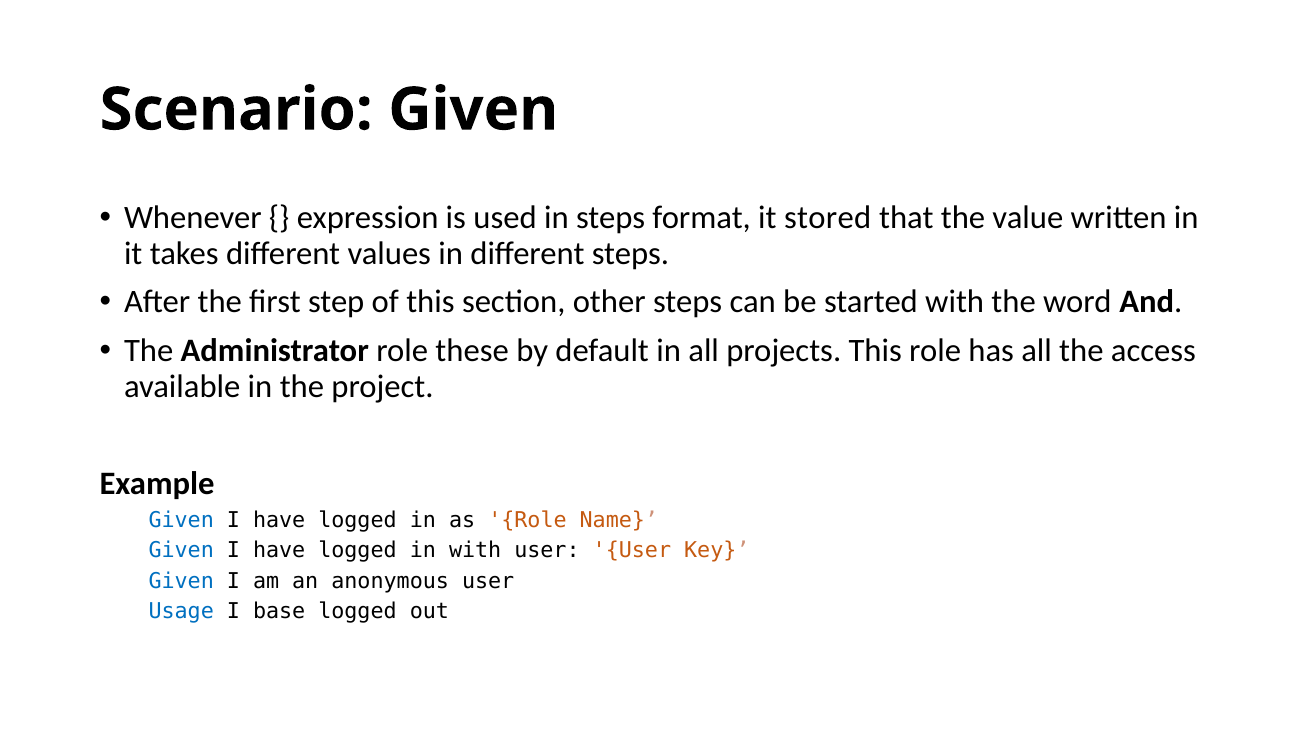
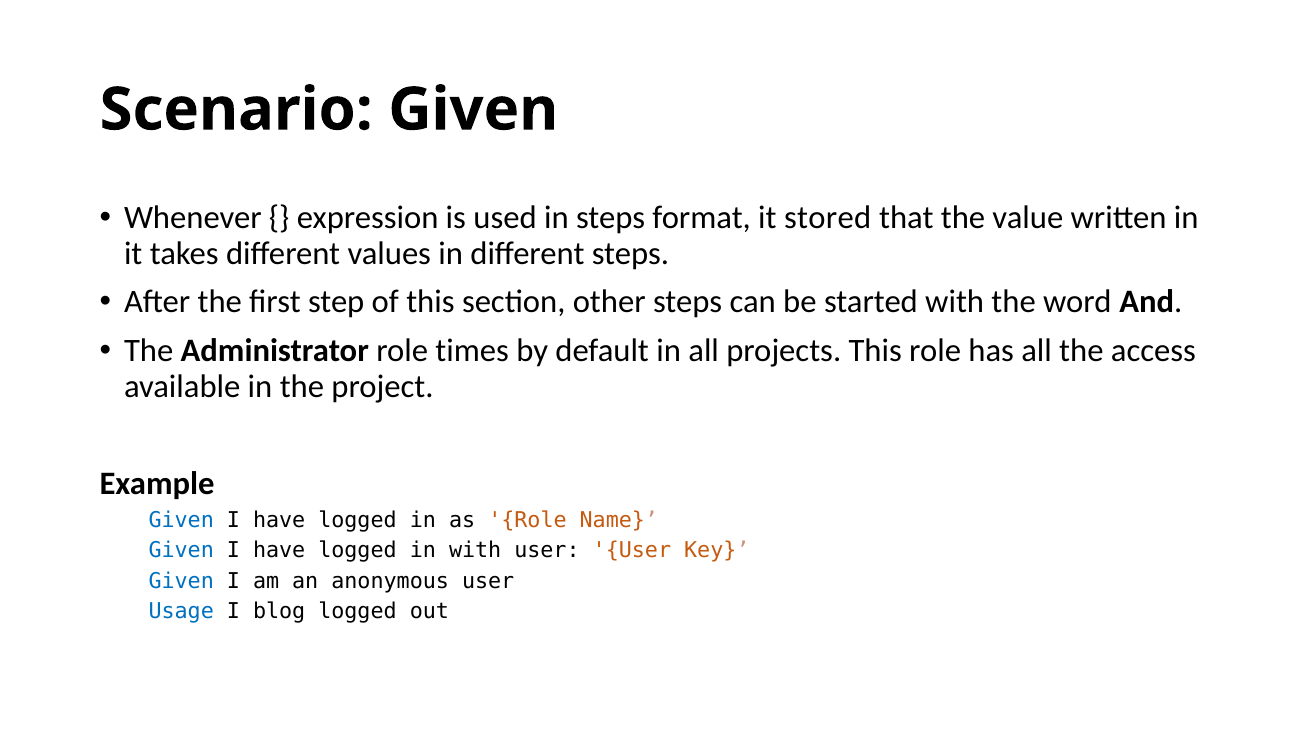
these: these -> times
base: base -> blog
